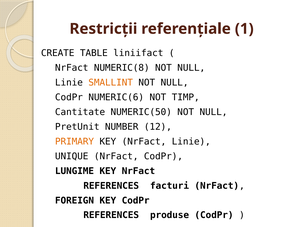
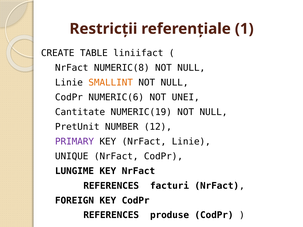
TIMP: TIMP -> UNEI
NUMERIC(50: NUMERIC(50 -> NUMERIC(19
PRIMARY colour: orange -> purple
